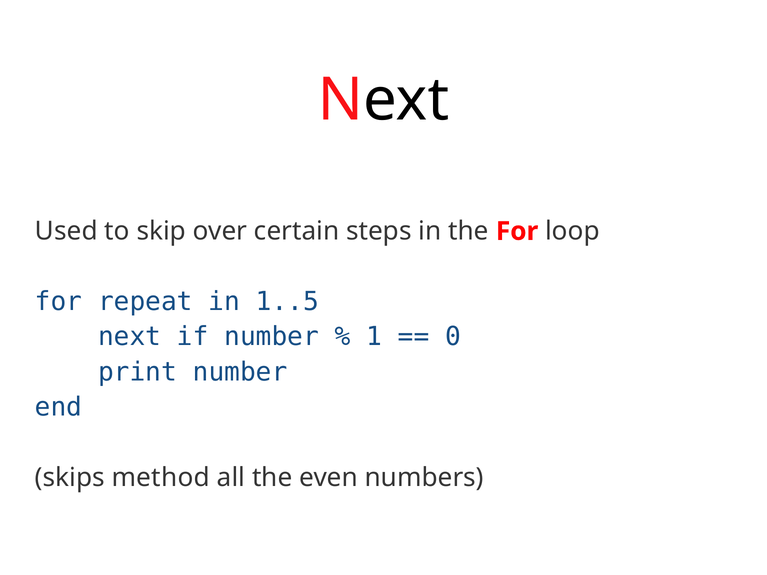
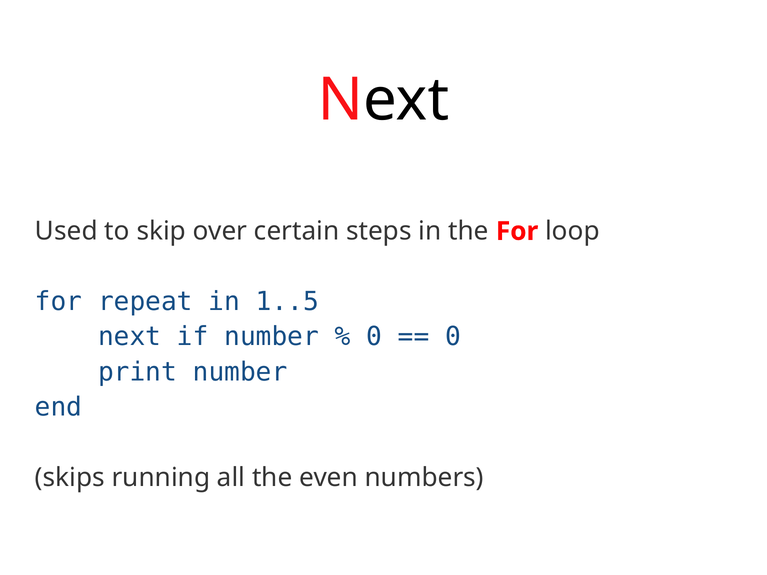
1 at (374, 337): 1 -> 0
method: method -> running
